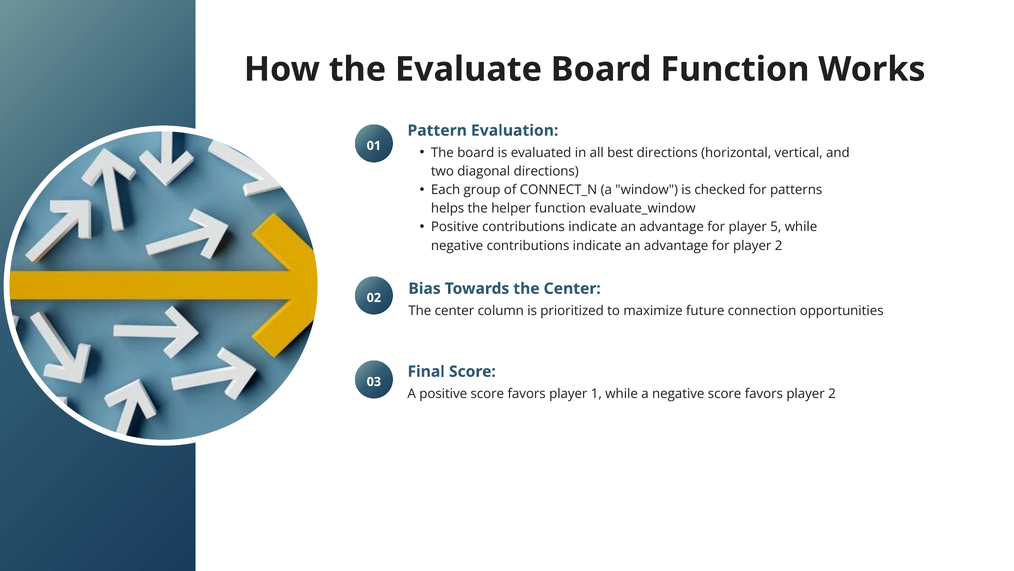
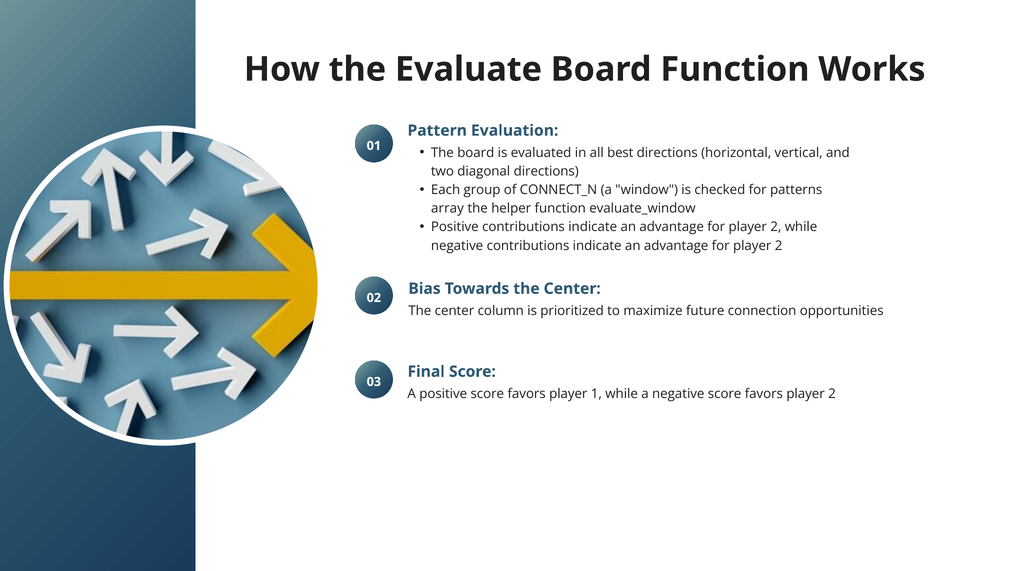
helps: helps -> array
5 at (776, 227): 5 -> 2
